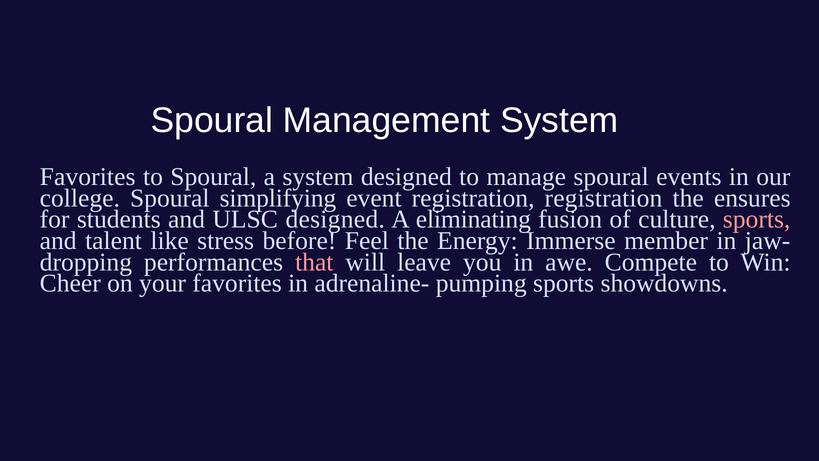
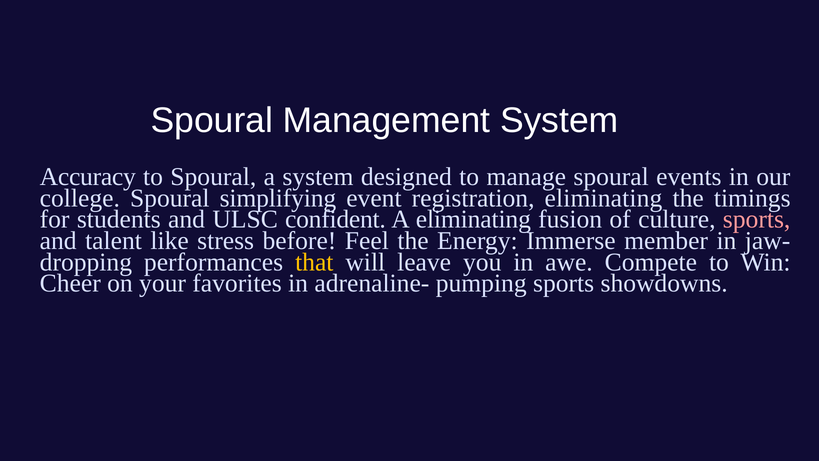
Favorites at (88, 177): Favorites -> Accuracy
registration registration: registration -> eliminating
ensures: ensures -> timings
ULSC designed: designed -> confident
that colour: pink -> yellow
